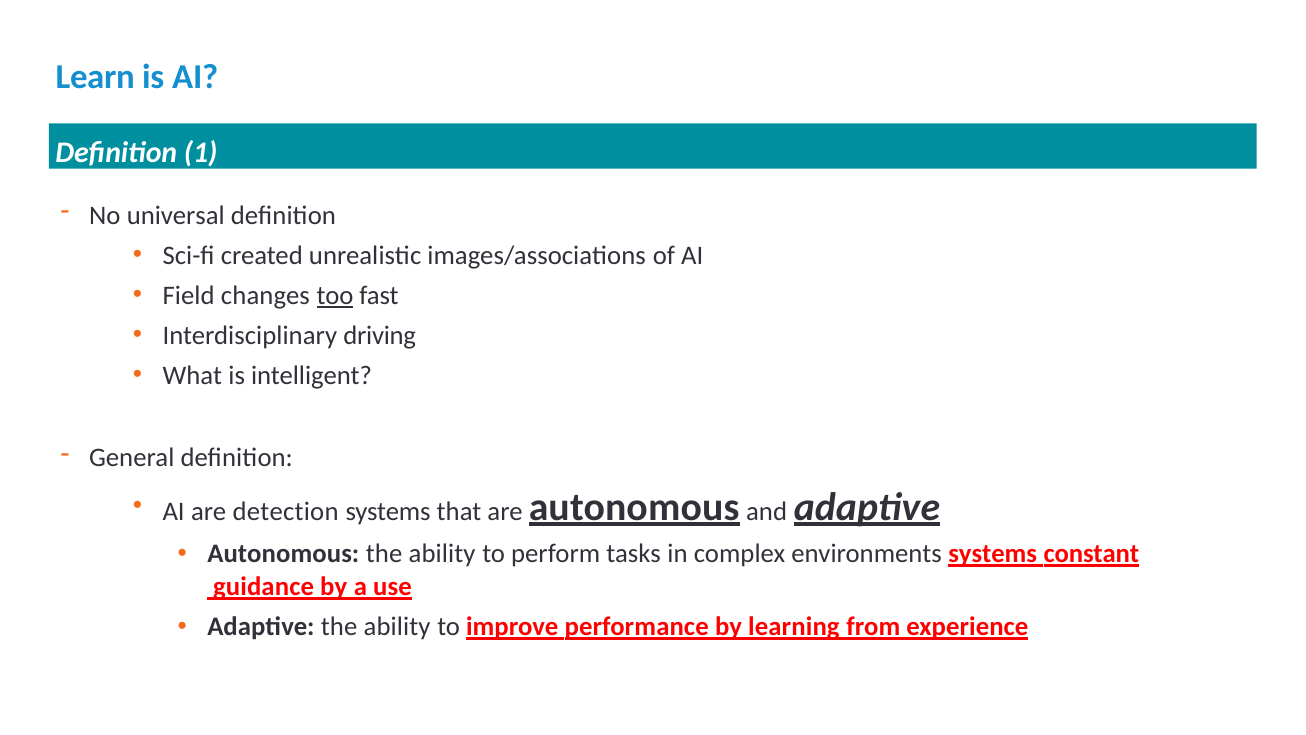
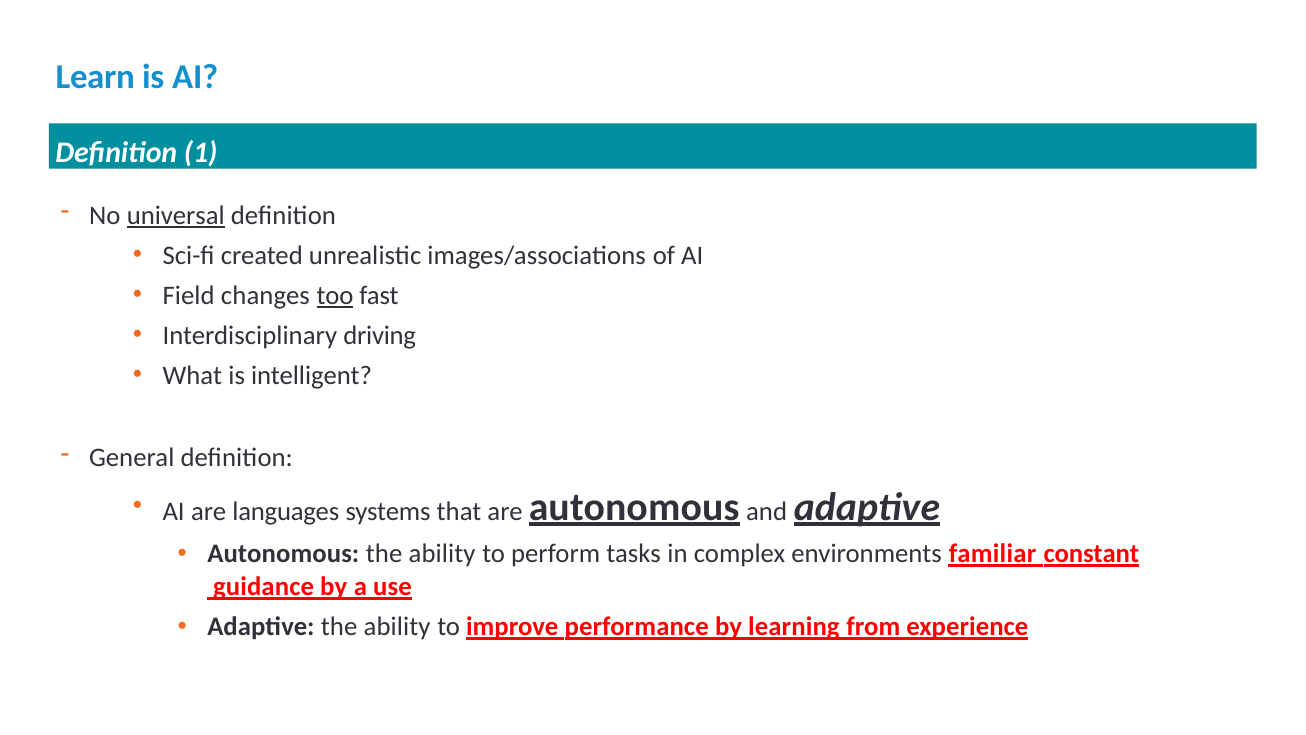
universal underline: none -> present
detection: detection -> languages
environments systems: systems -> familiar
